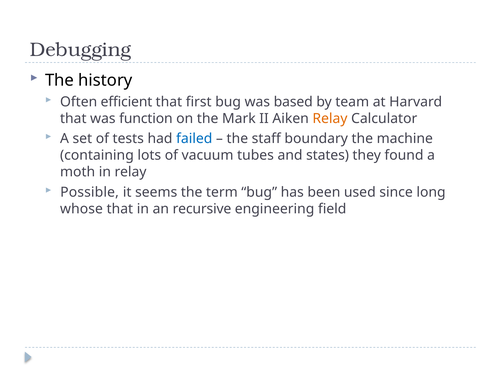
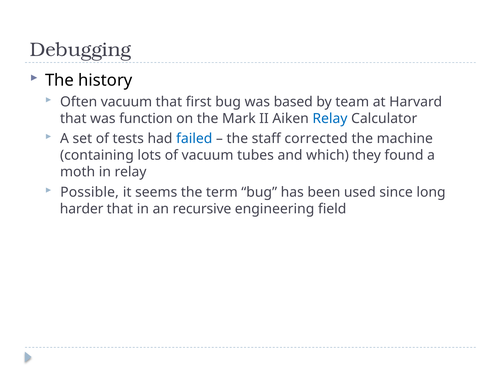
Often efficient: efficient -> vacuum
Relay at (330, 119) colour: orange -> blue
boundary: boundary -> corrected
states: states -> which
whose: whose -> harder
